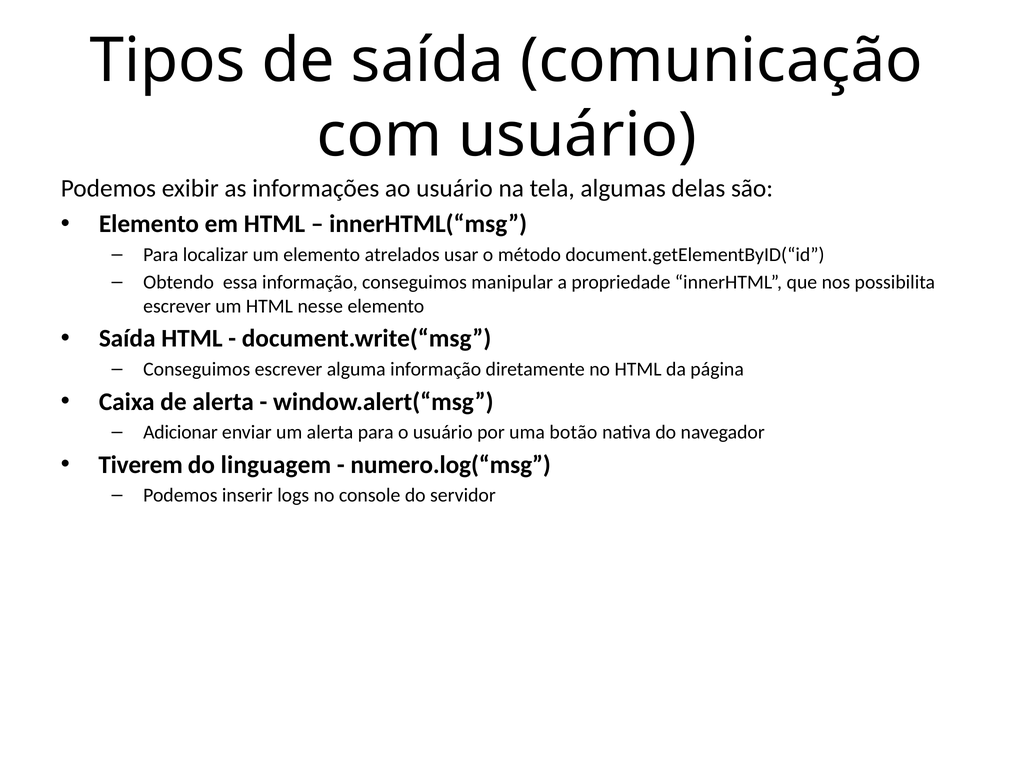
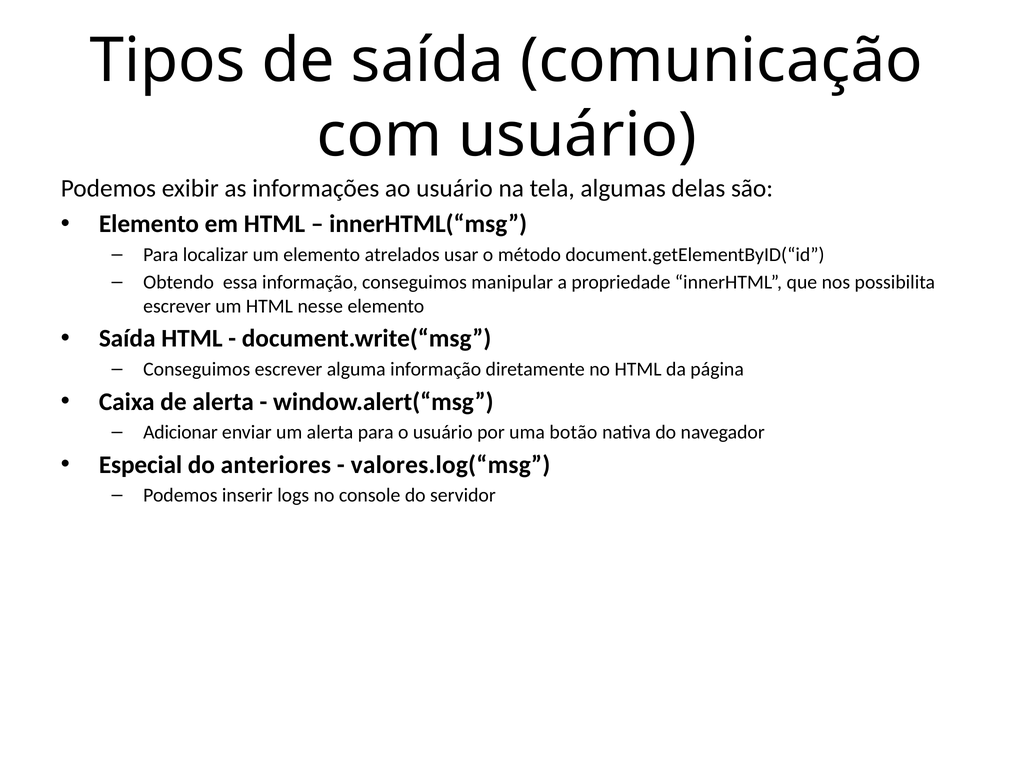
Tiverem: Tiverem -> Especial
linguagem: linguagem -> anteriores
numero.log(“msg: numero.log(“msg -> valores.log(“msg
